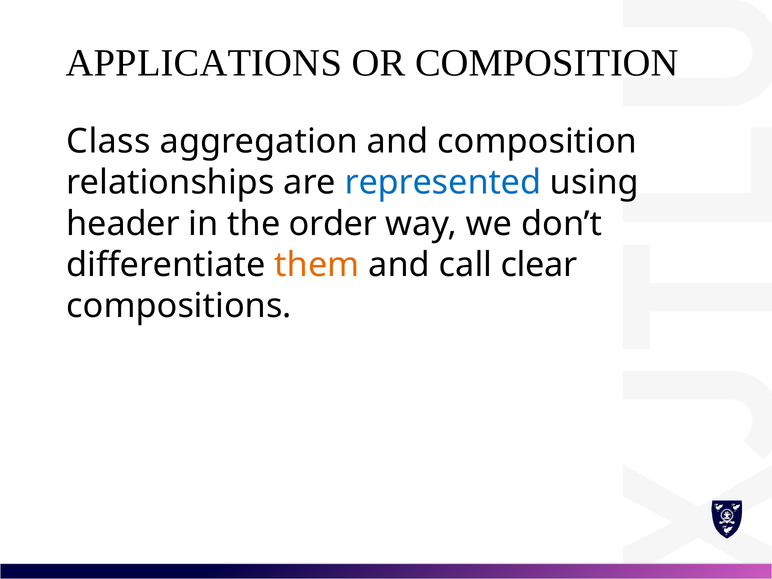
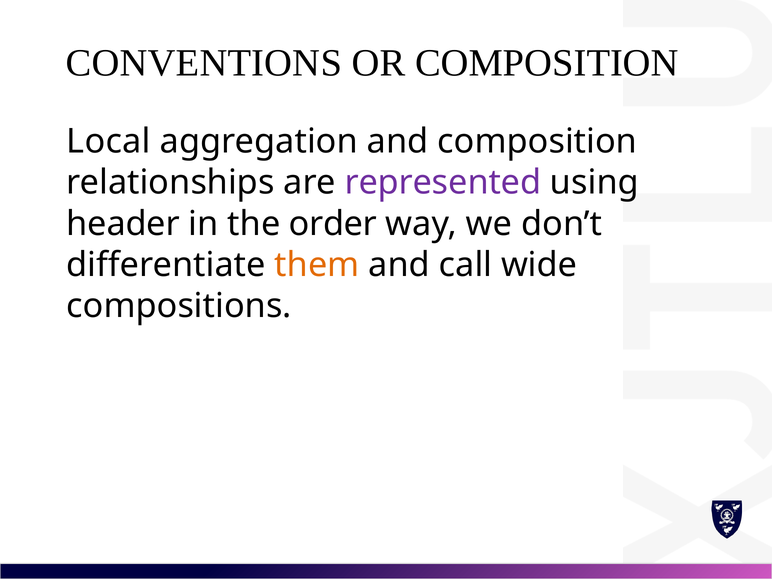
APPLICATIONS: APPLICATIONS -> CONVENTIONS
Class: Class -> Local
represented colour: blue -> purple
clear: clear -> wide
